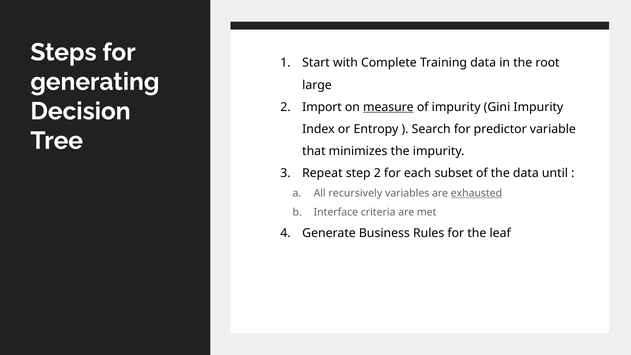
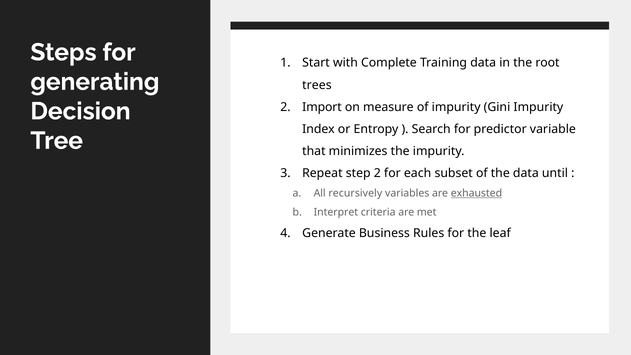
large: large -> trees
measure underline: present -> none
Interface: Interface -> Interpret
